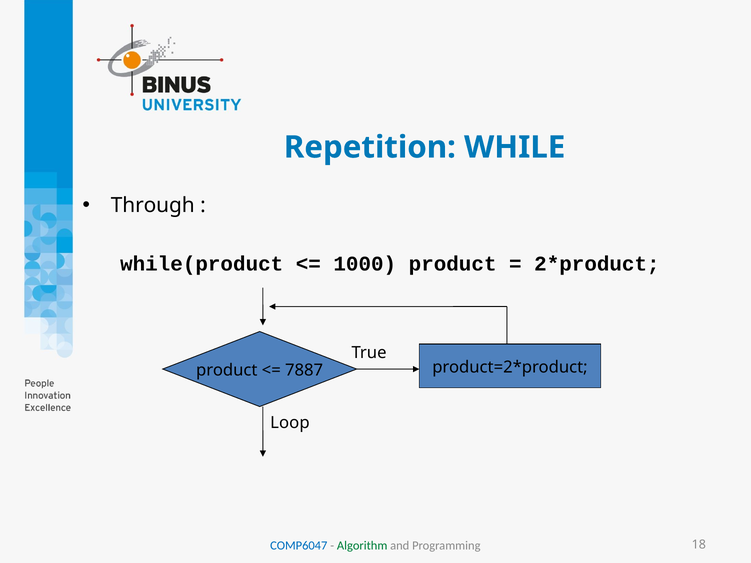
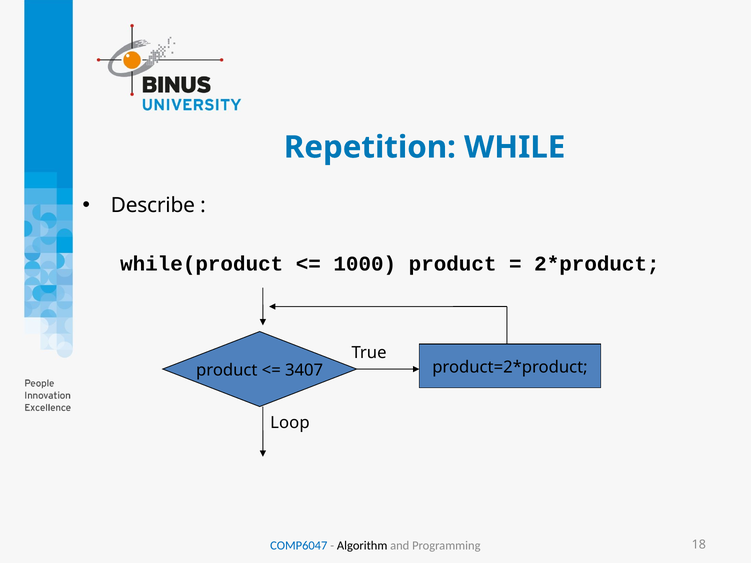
Through: Through -> Describe
7887: 7887 -> 3407
Algorithm colour: green -> black
